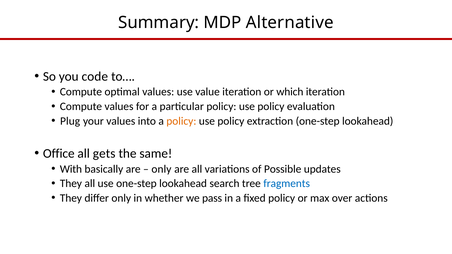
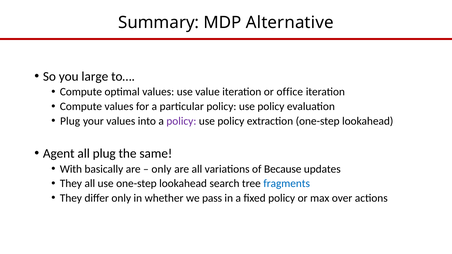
code: code -> large
which: which -> office
policy at (181, 121) colour: orange -> purple
Office: Office -> Agent
all gets: gets -> plug
Possible: Possible -> Because
